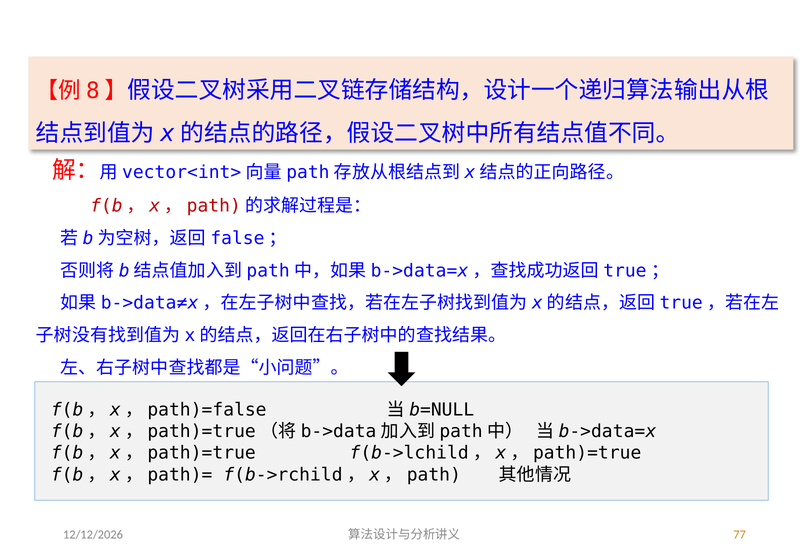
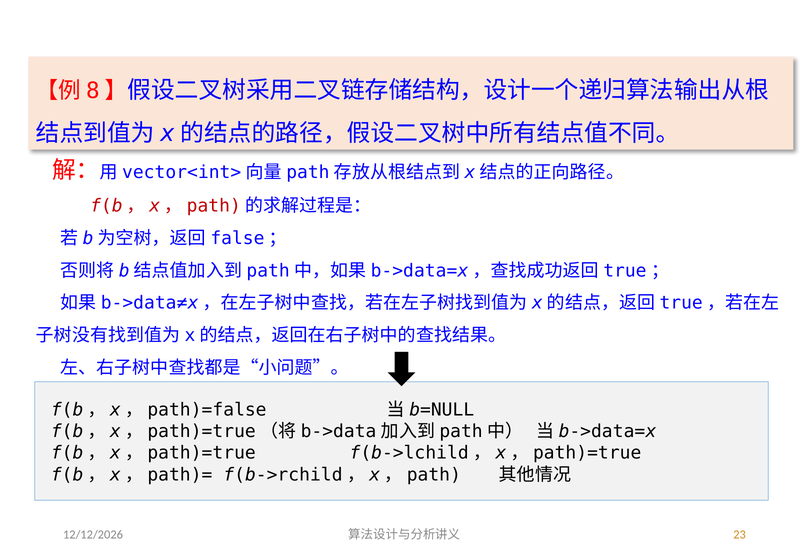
77: 77 -> 23
